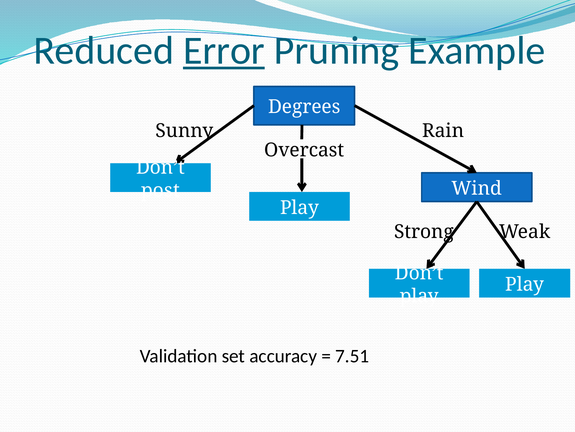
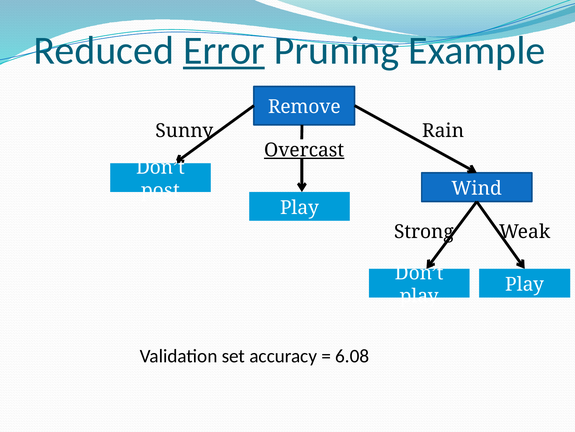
Degrees: Degrees -> Remove
Overcast underline: none -> present
7.51: 7.51 -> 6.08
